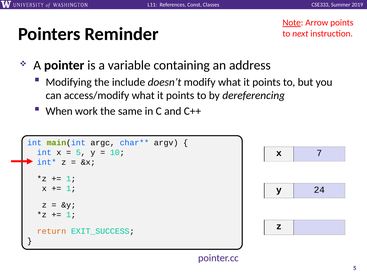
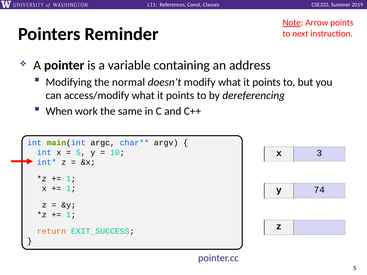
include: include -> normal
7: 7 -> 3
24: 24 -> 74
